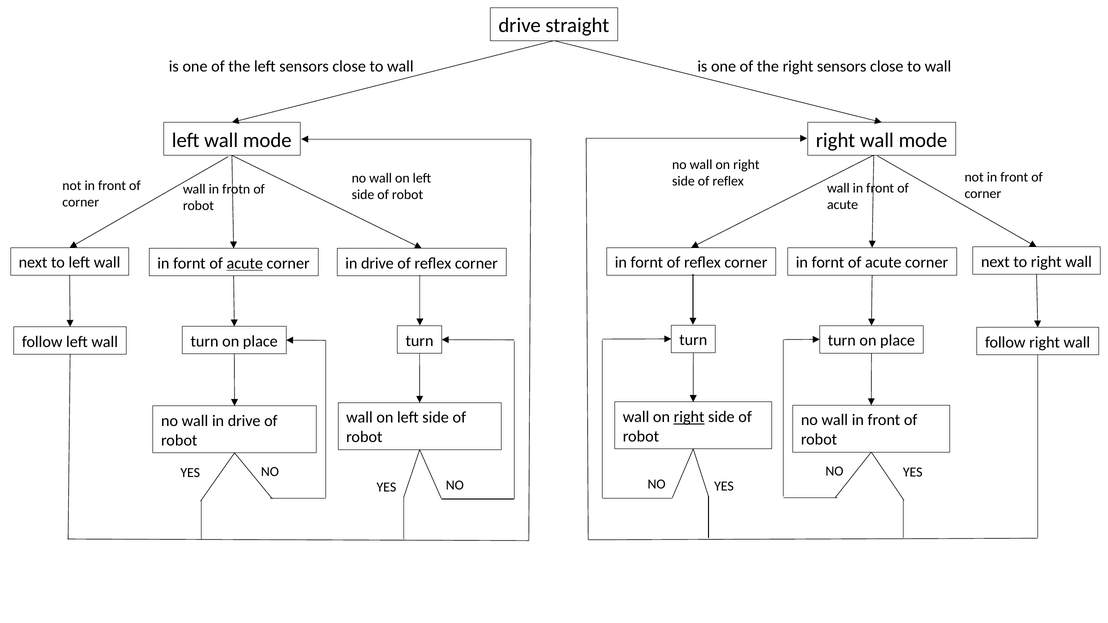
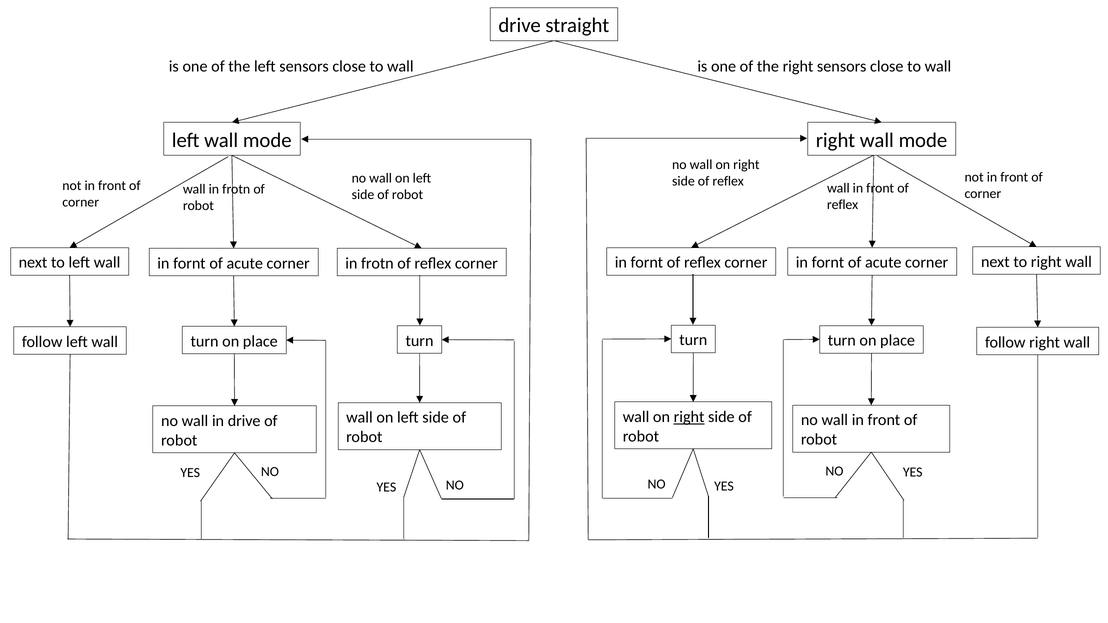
acute at (843, 205): acute -> reflex
acute at (245, 263) underline: present -> none
corner in drive: drive -> frotn
